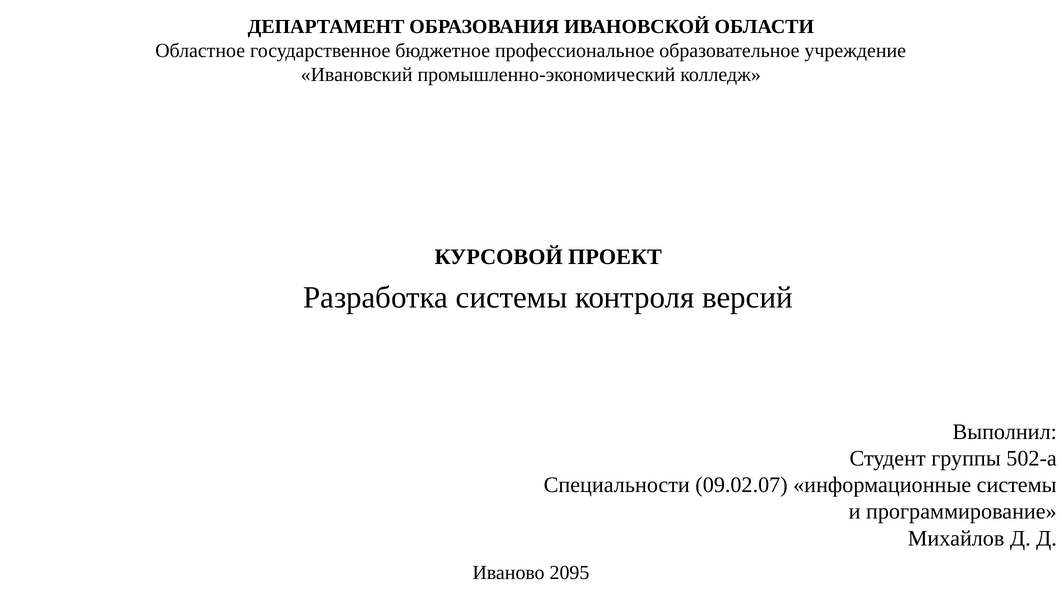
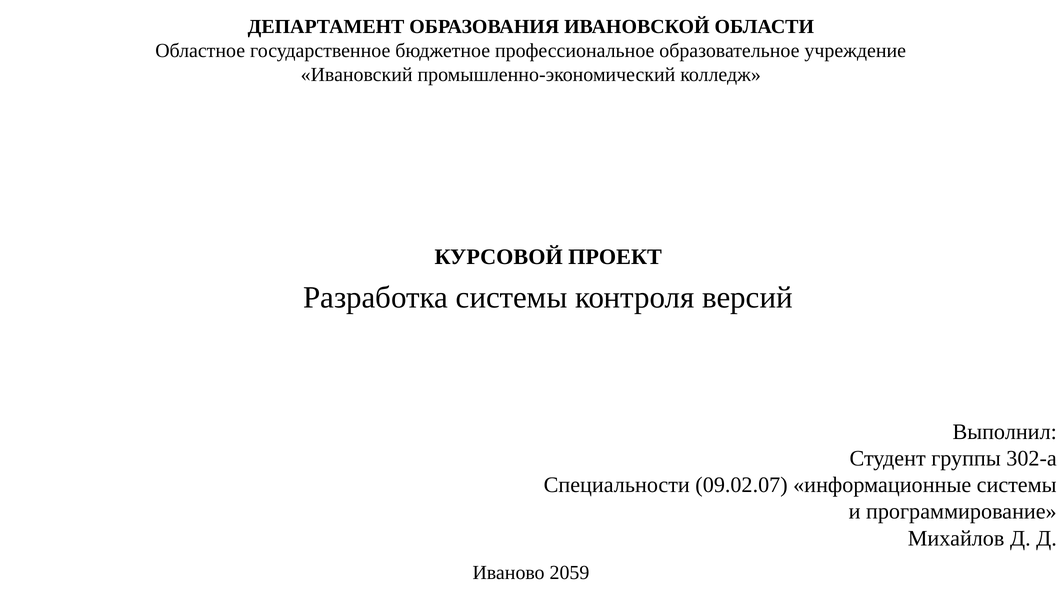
502-а: 502-а -> 302-а
2095: 2095 -> 2059
